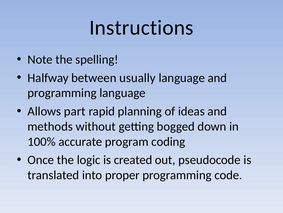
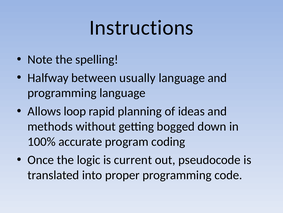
part: part -> loop
created: created -> current
